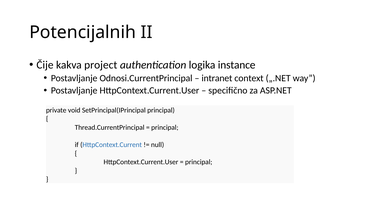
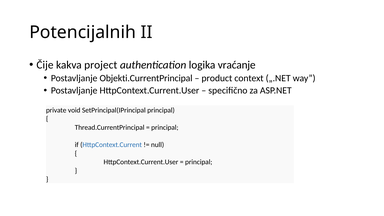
instance: instance -> vraćanje
Odnosi.CurrentPrincipal: Odnosi.CurrentPrincipal -> Objekti.CurrentPrincipal
intranet: intranet -> product
